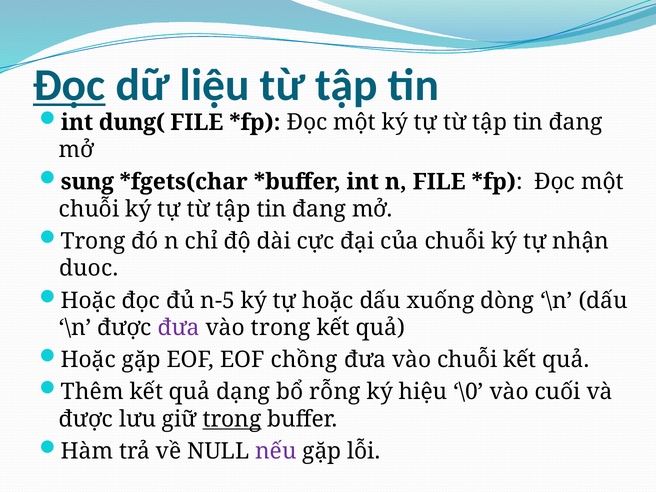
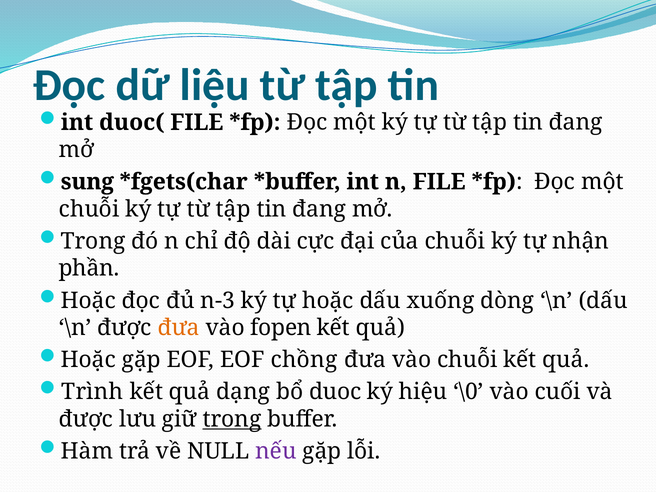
Đọc at (69, 85) underline: present -> none
dung(: dung( -> duoc(
duoc: duoc -> phần
n-5: n-5 -> n-3
đưa at (179, 328) colour: purple -> orange
vào trong: trong -> fopen
Thêm: Thêm -> Trình
rỗng: rỗng -> duoc
